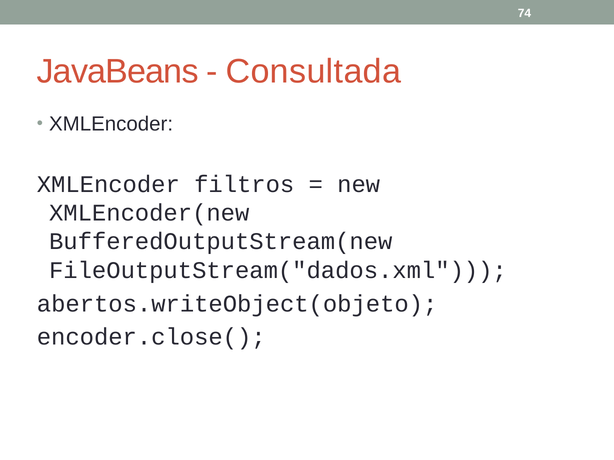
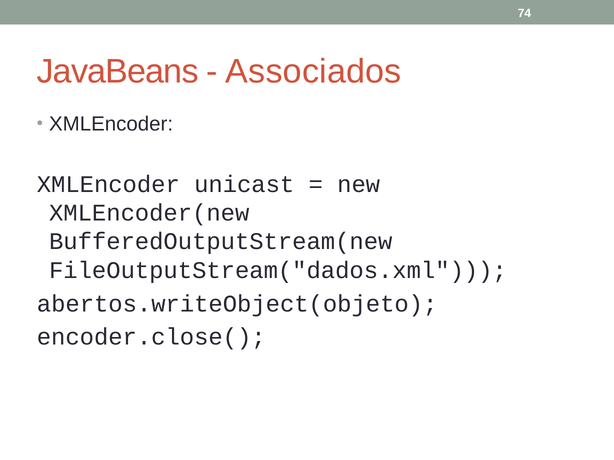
Consultada: Consultada -> Associados
filtros: filtros -> unicast
